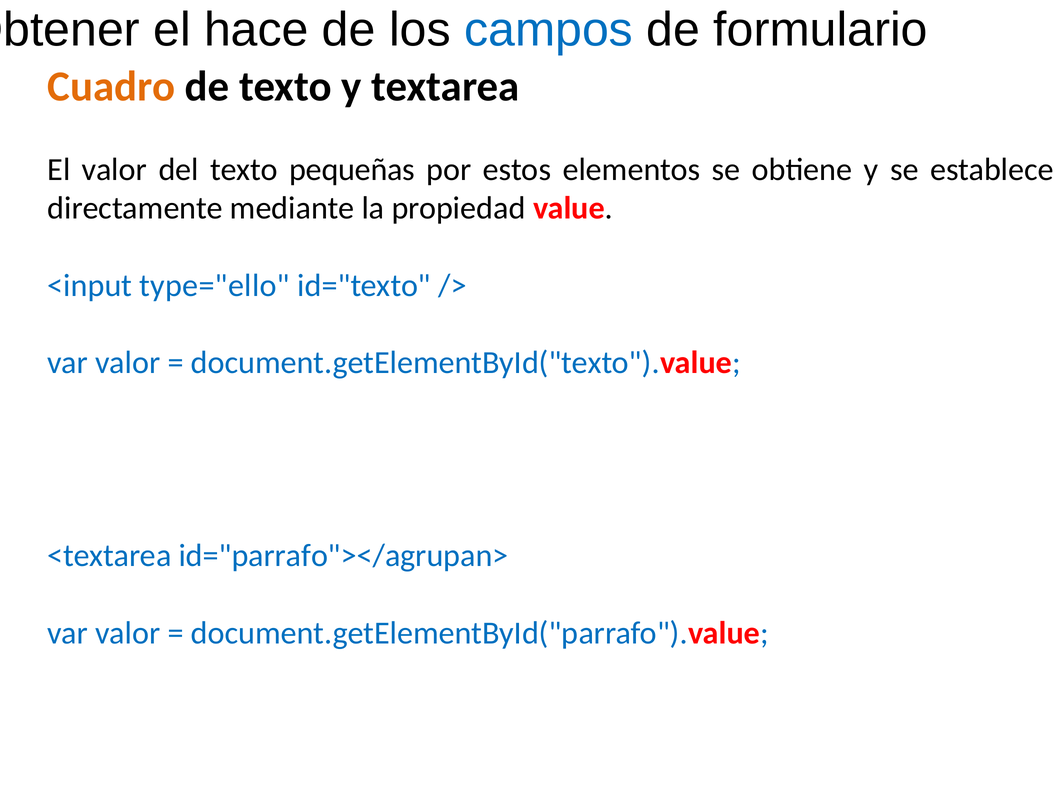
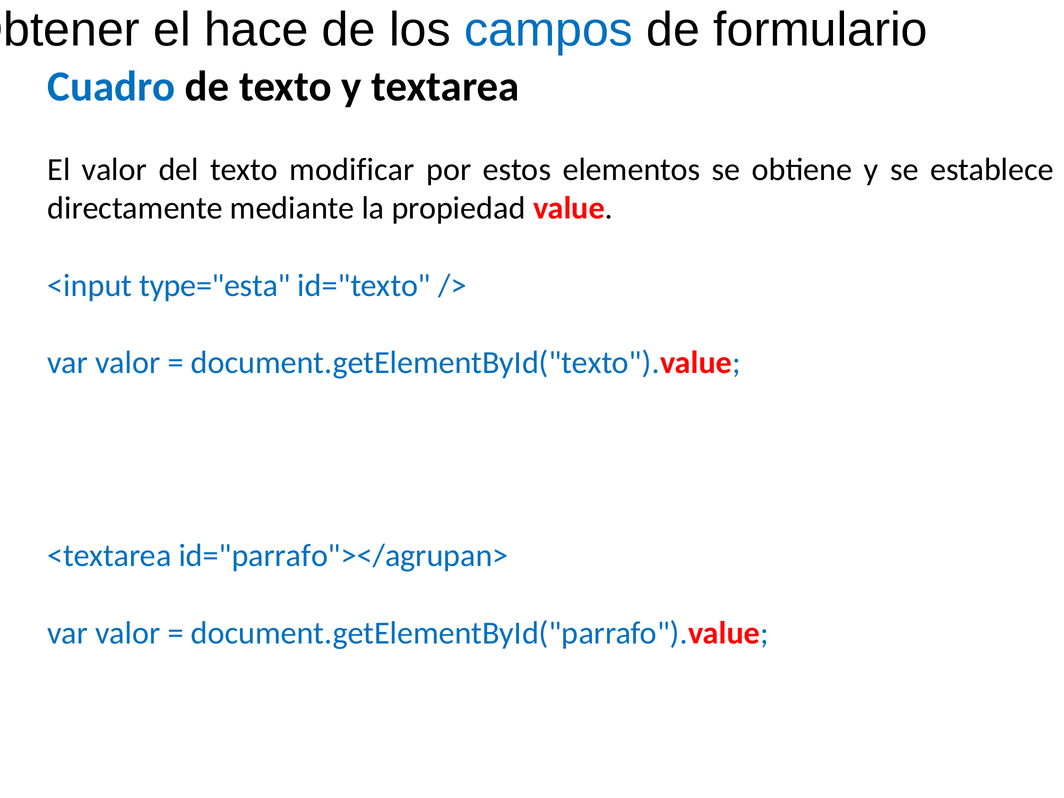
Cuadro colour: orange -> blue
pequeñas: pequeñas -> modificar
type="ello: type="ello -> type="esta
